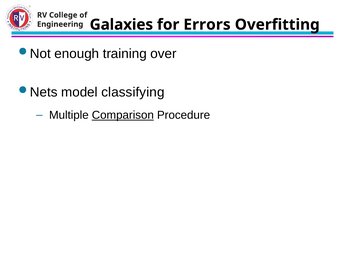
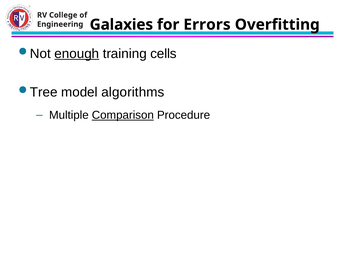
enough underline: none -> present
over: over -> cells
Nets: Nets -> Tree
classifying: classifying -> algorithms
